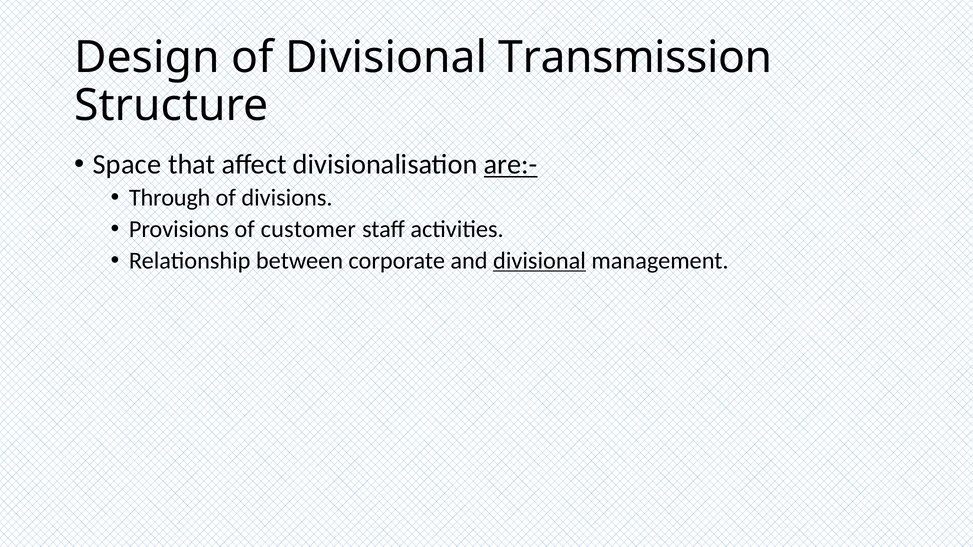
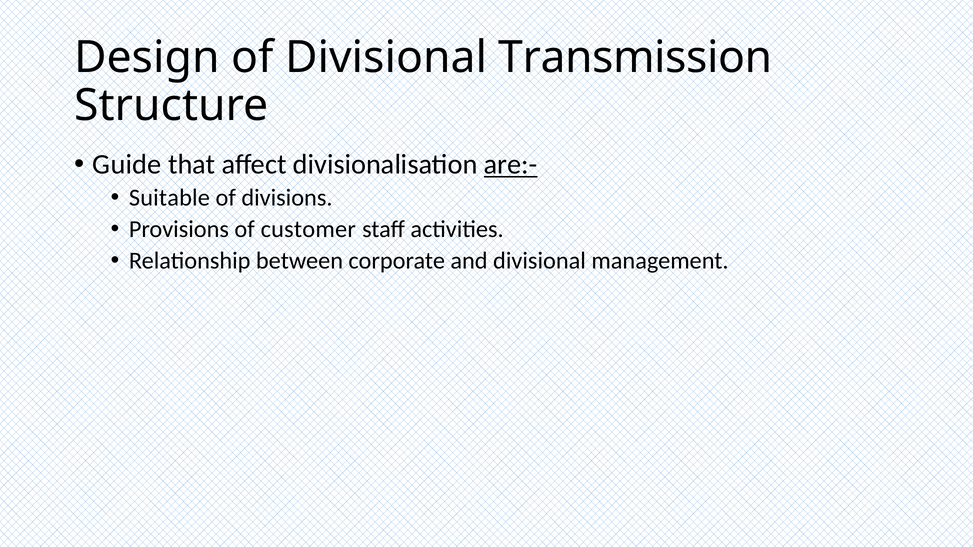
Space: Space -> Guide
Through: Through -> Suitable
divisional at (540, 261) underline: present -> none
